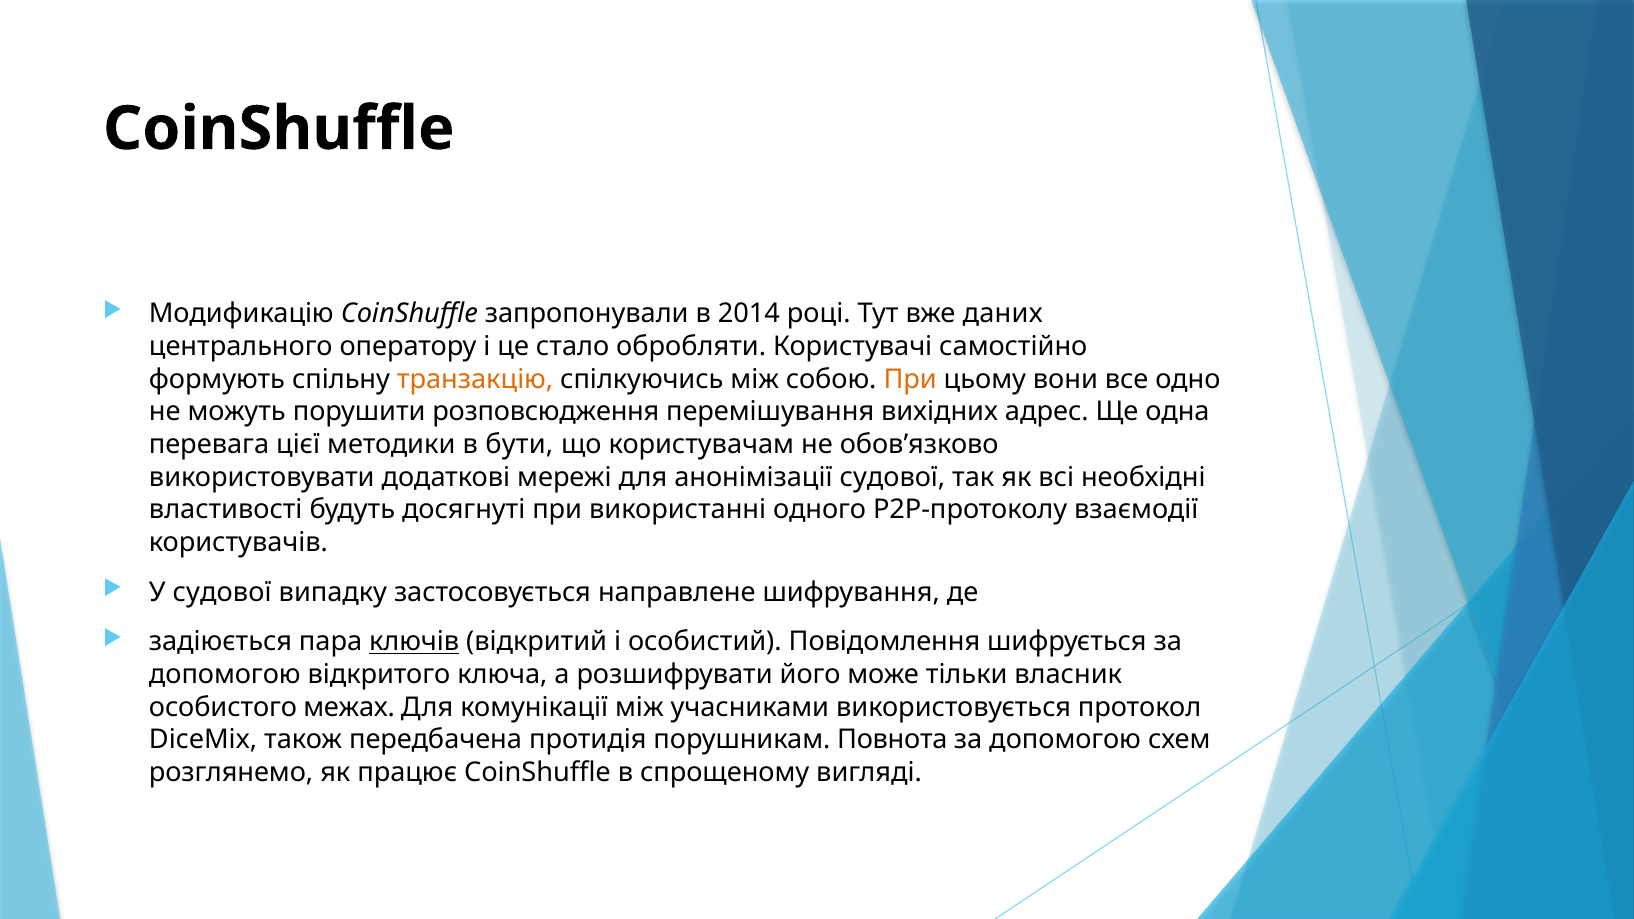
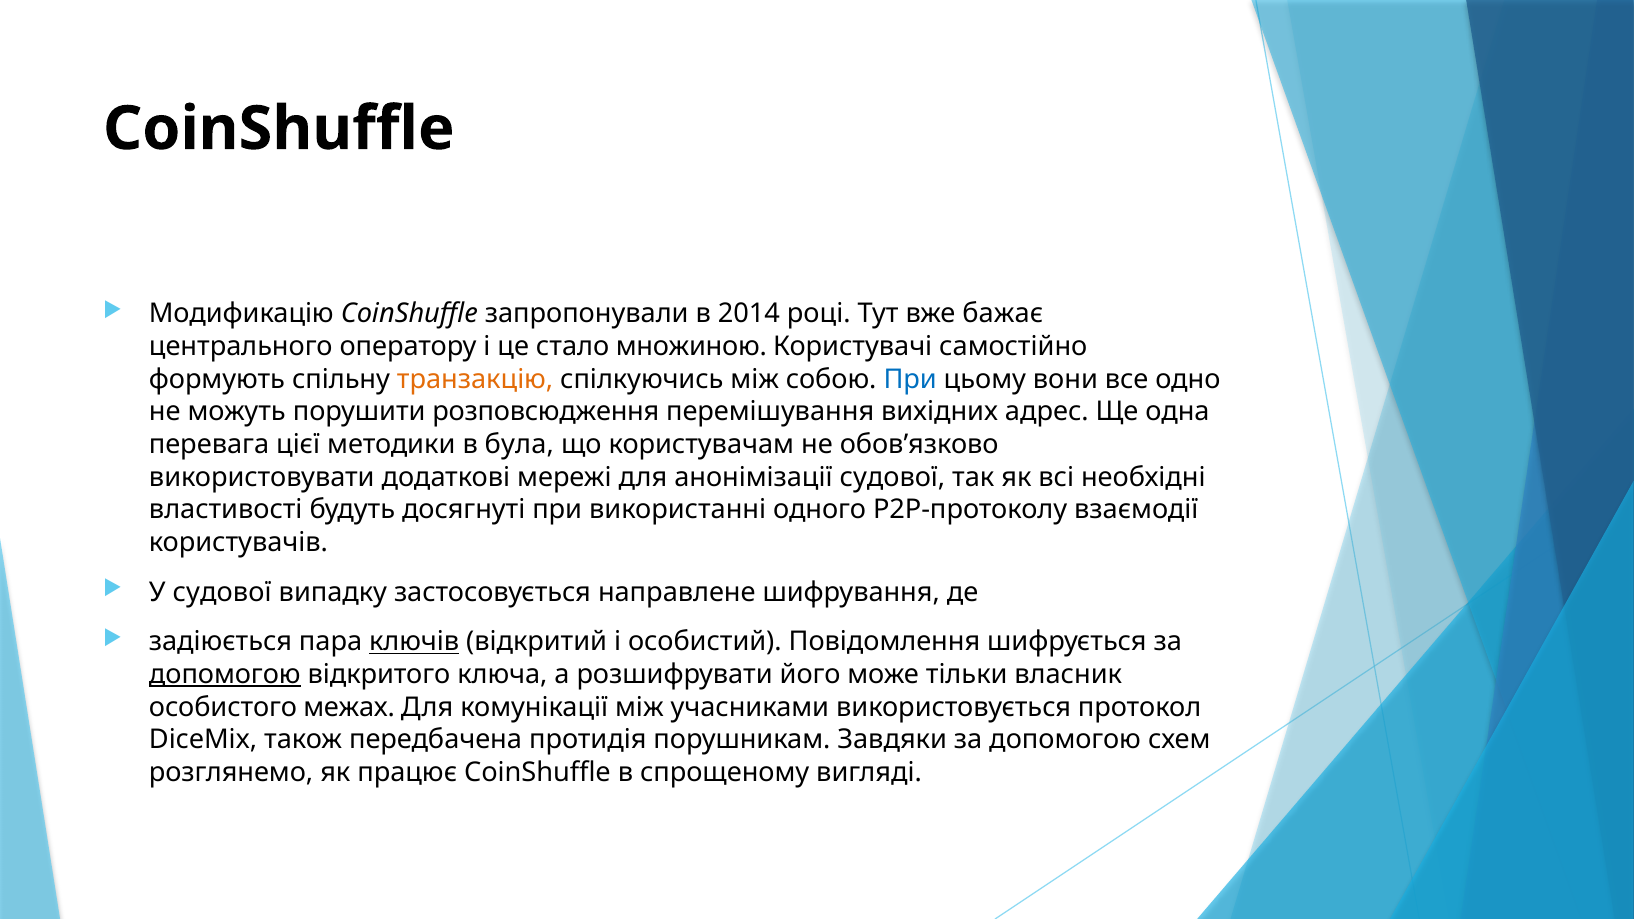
даних: даних -> бажає
обробляти: обробляти -> множиною
При at (910, 379) colour: orange -> blue
бути: бути -> була
допомогою at (225, 675) underline: none -> present
Повнота: Повнота -> Завдяки
